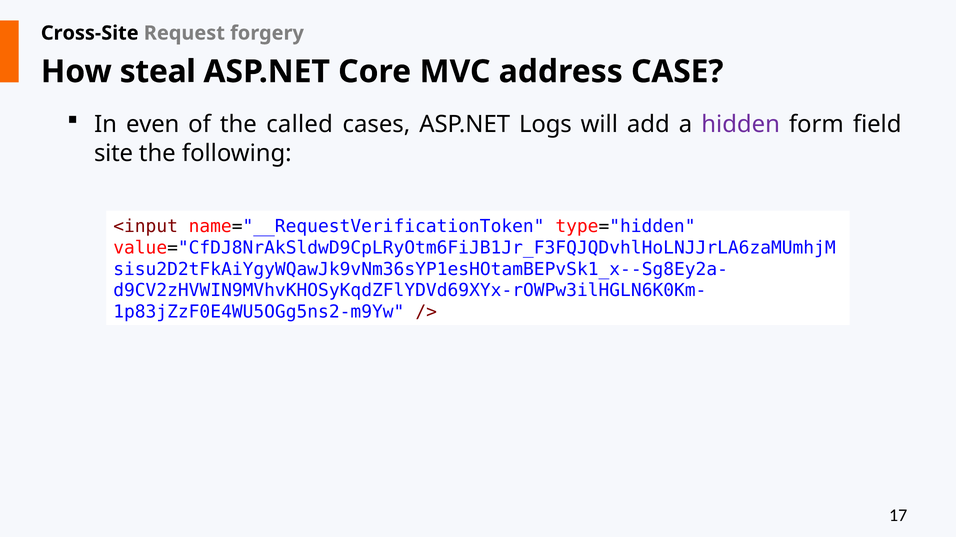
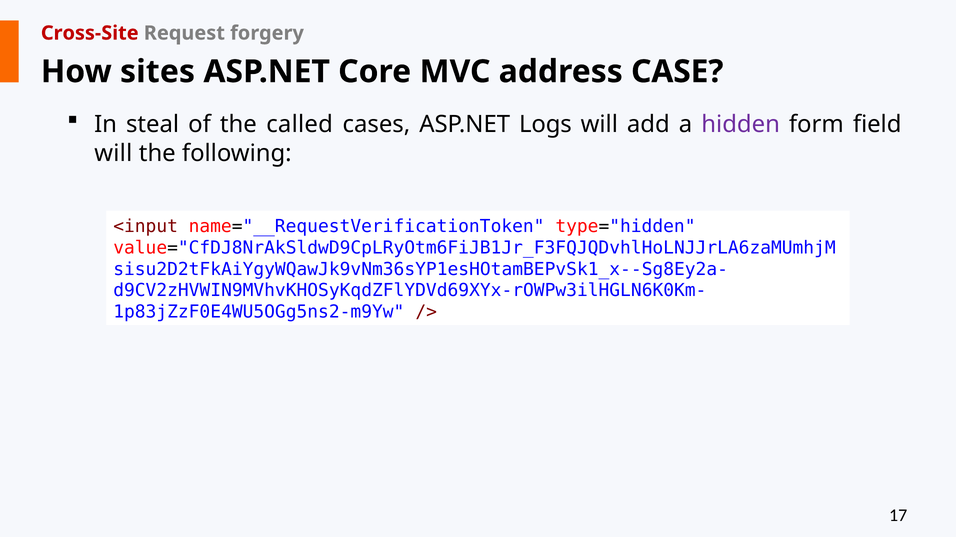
Cross-Site colour: black -> red
steal: steal -> sites
even: even -> steal
site at (114, 153): site -> will
